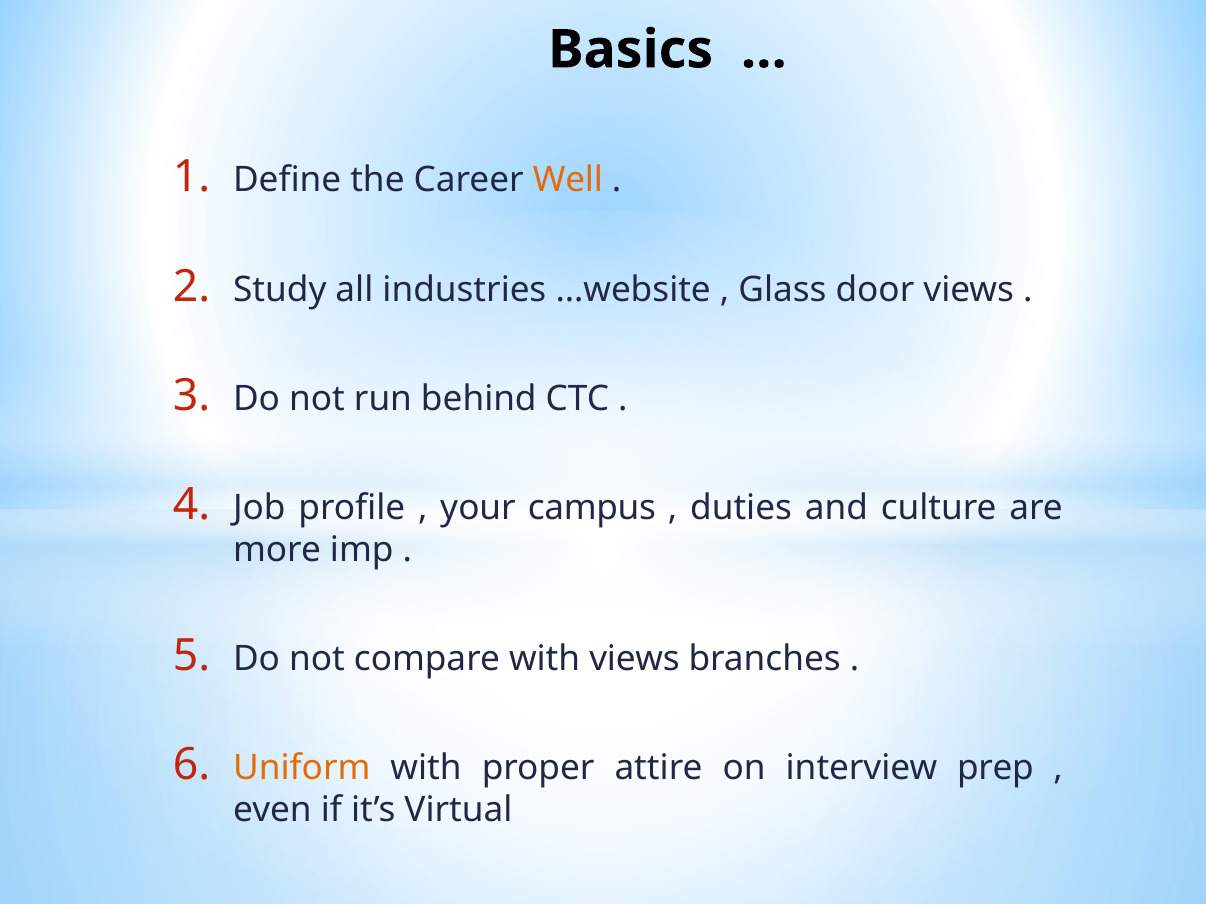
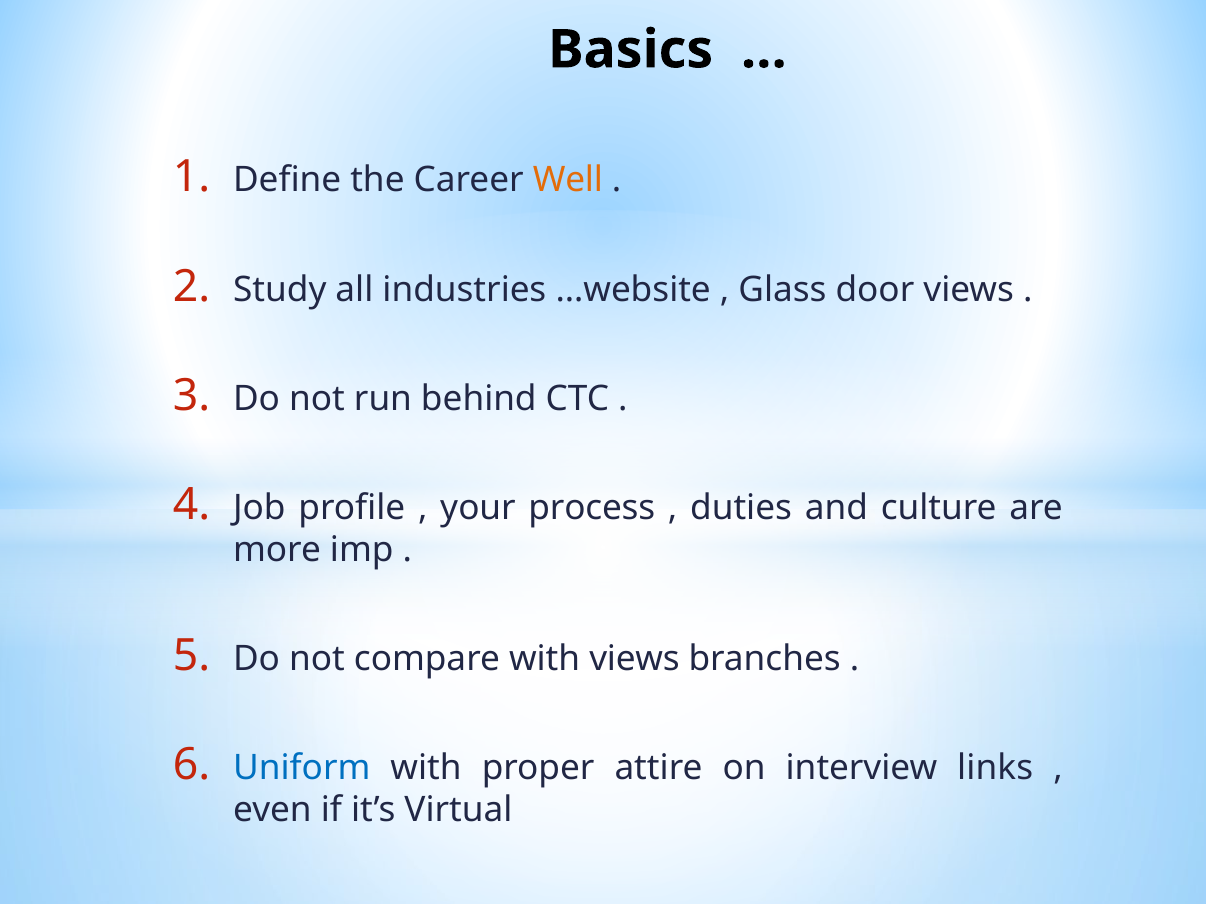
campus: campus -> process
Uniform colour: orange -> blue
prep: prep -> links
